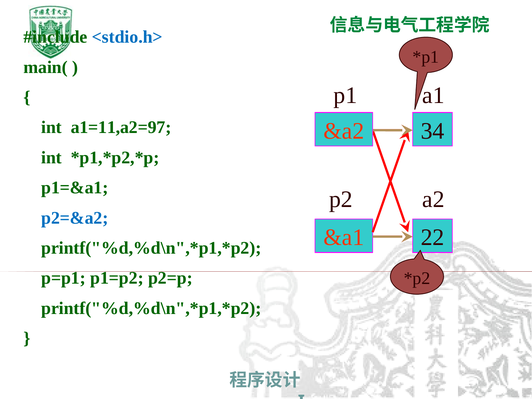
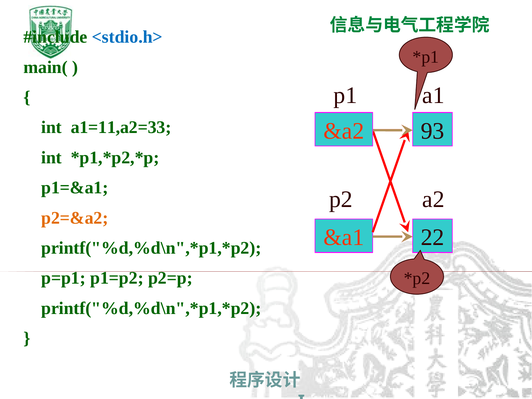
a1=11,a2=97: a1=11,a2=97 -> a1=11,a2=33
34: 34 -> 93
p2=&a2 colour: blue -> orange
